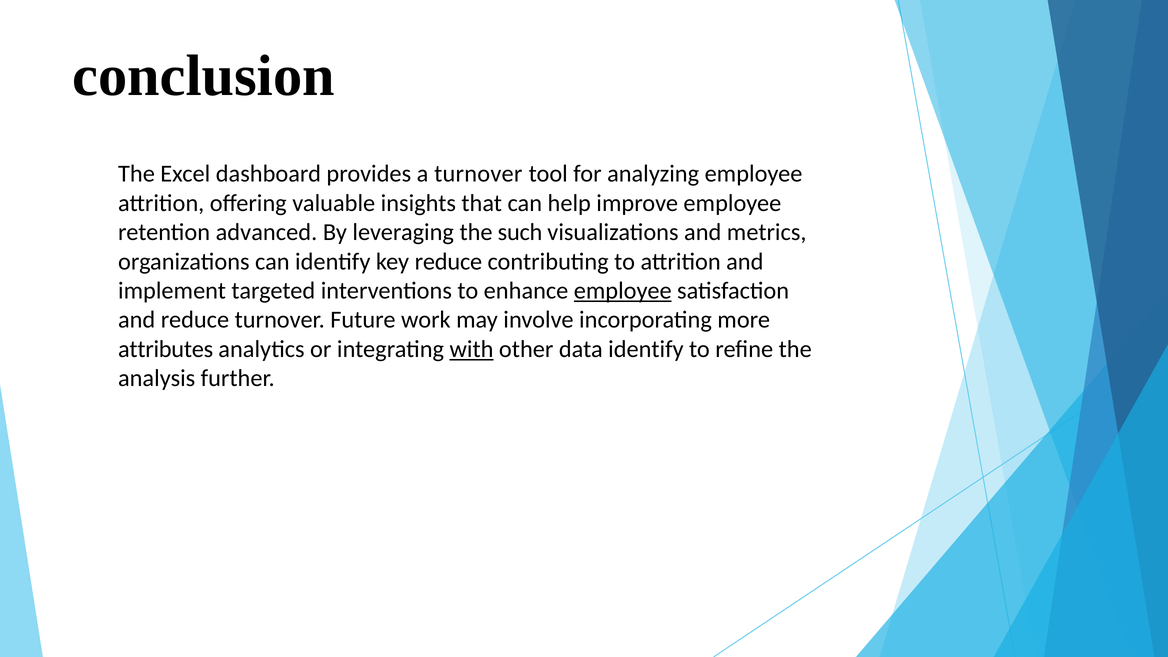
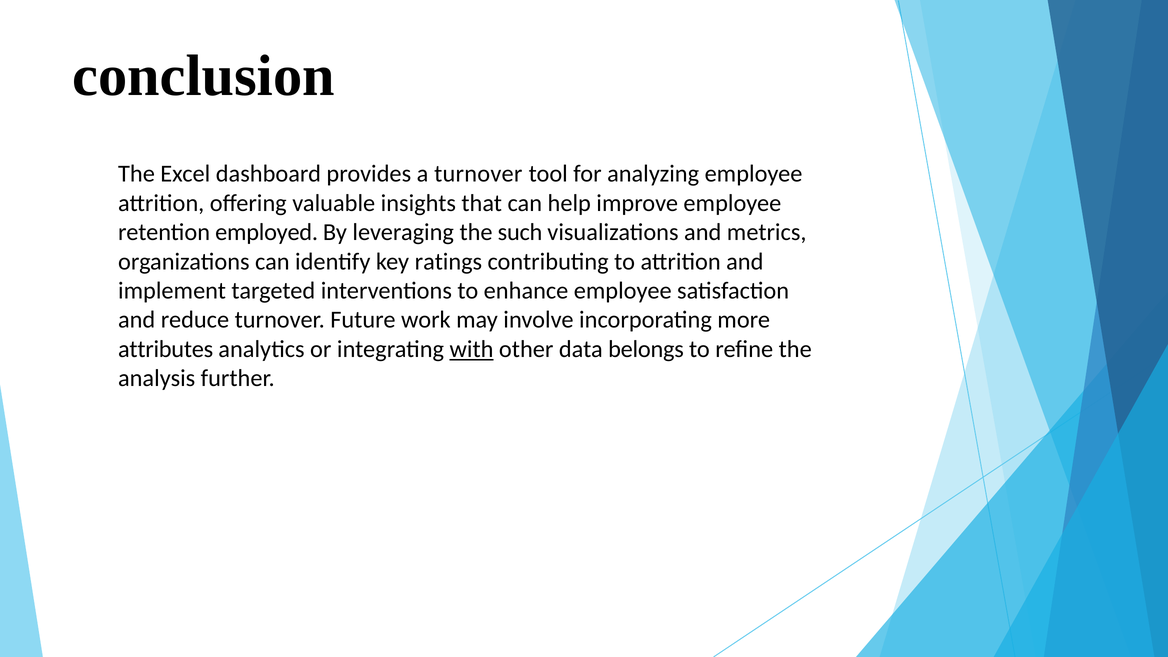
advanced: advanced -> employed
key reduce: reduce -> ratings
employee at (623, 291) underline: present -> none
data identify: identify -> belongs
